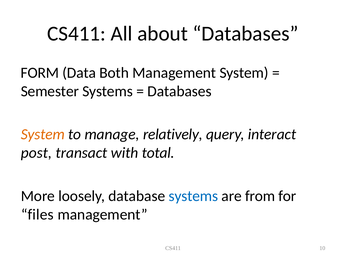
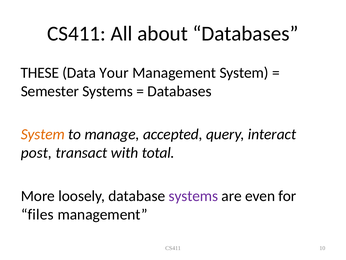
FORM: FORM -> THESE
Both: Both -> Your
relatively: relatively -> accepted
systems at (193, 196) colour: blue -> purple
from: from -> even
